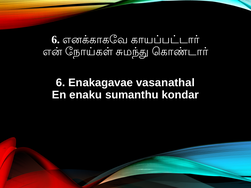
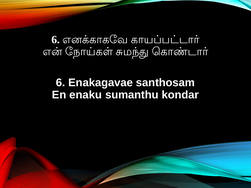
vasanathal: vasanathal -> santhosam
